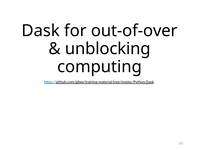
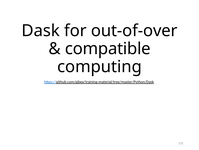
unblocking: unblocking -> compatible
